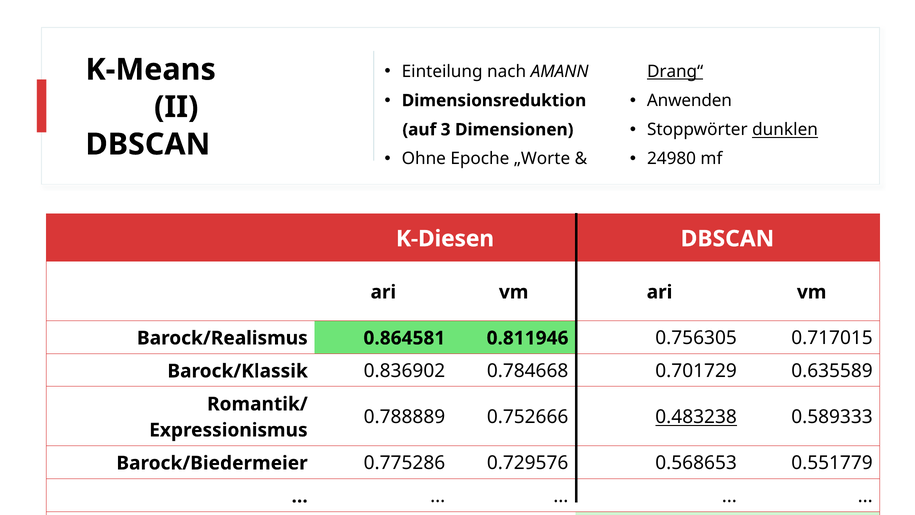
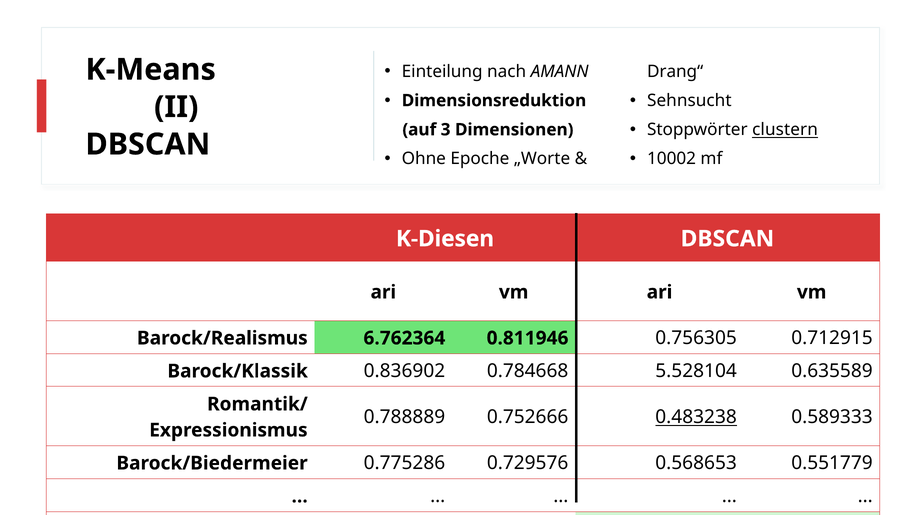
Drang“ underline: present -> none
Anwenden: Anwenden -> Sehnsucht
dunklen: dunklen -> clustern
24980: 24980 -> 10002
0.864581: 0.864581 -> 6.762364
0.717015: 0.717015 -> 0.712915
0.701729: 0.701729 -> 5.528104
